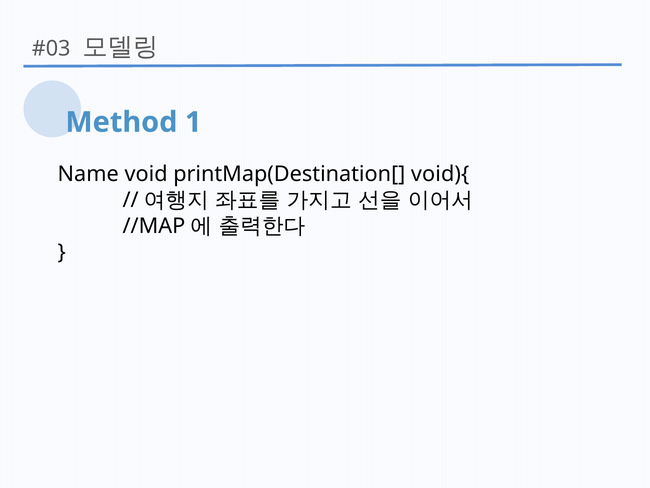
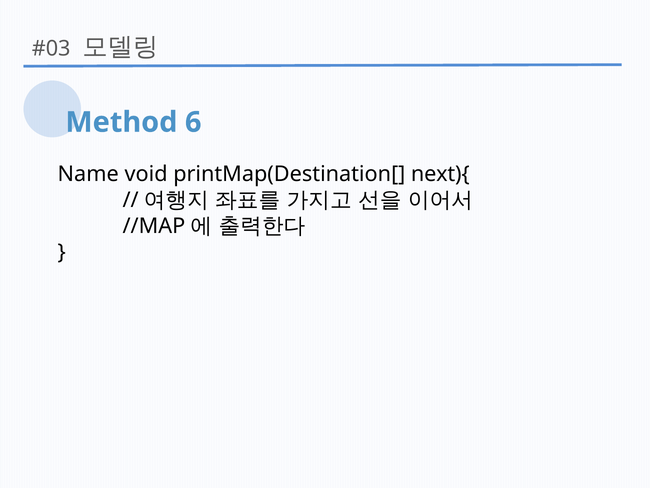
1: 1 -> 6
void){: void){ -> next){
